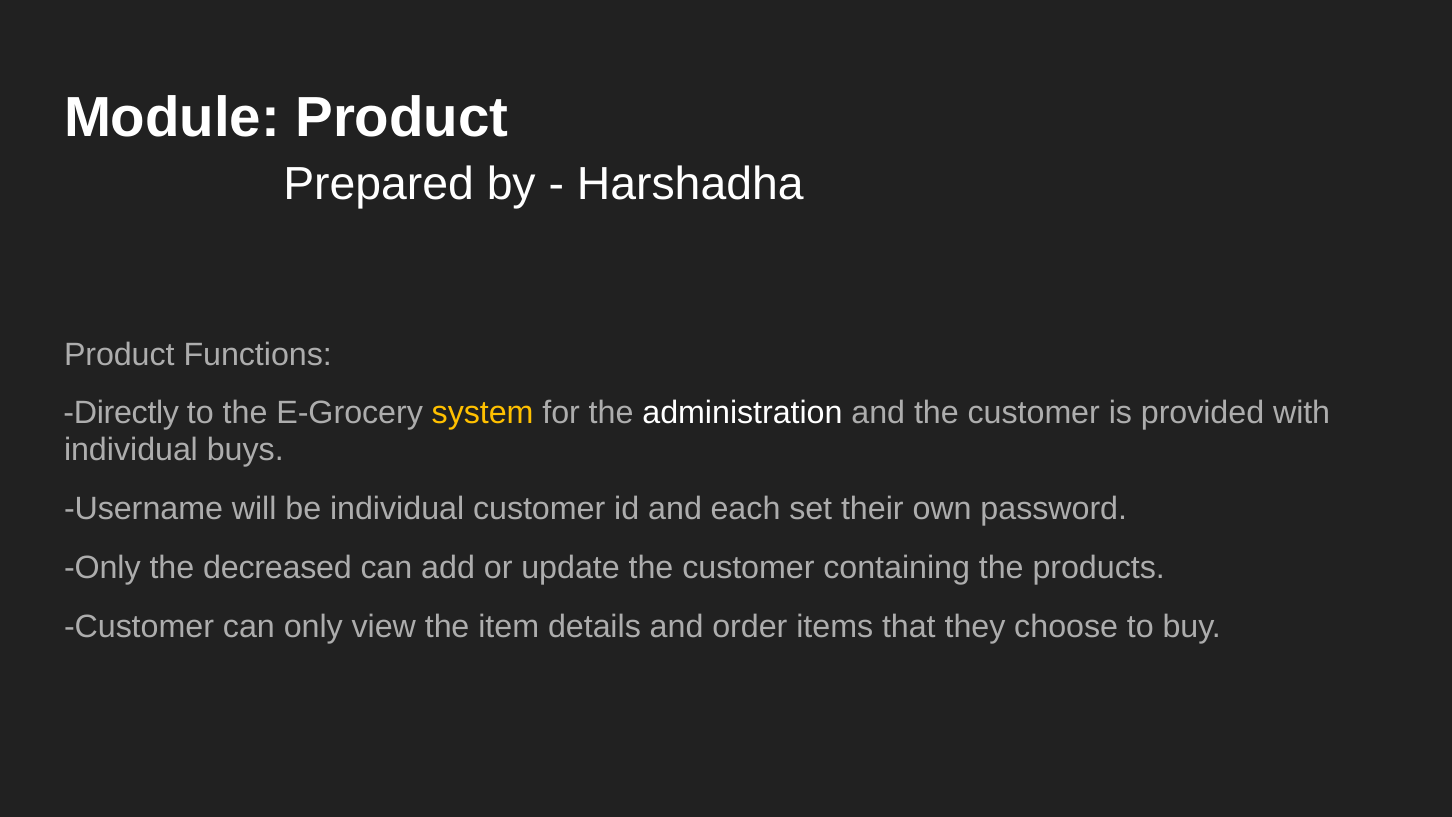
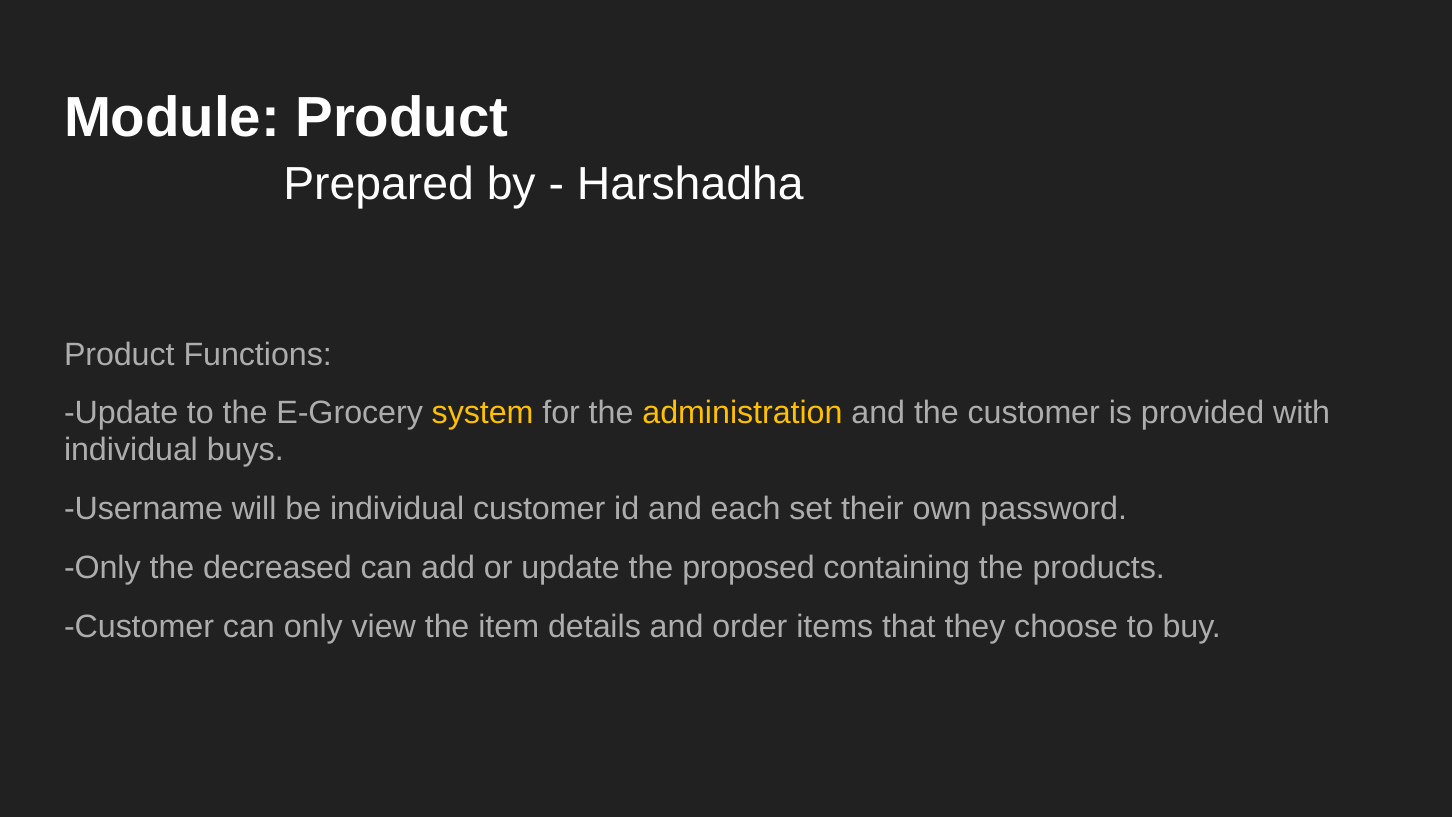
Directly at (121, 413): Directly -> Update
administration colour: white -> yellow
update the customer: customer -> proposed
